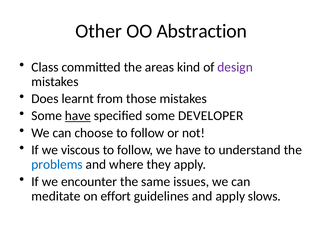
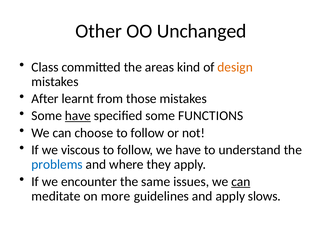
Abstraction: Abstraction -> Unchanged
design colour: purple -> orange
Does: Does -> After
DEVELOPER: DEVELOPER -> FUNCTIONS
can at (241, 181) underline: none -> present
effort: effort -> more
